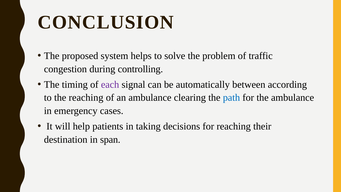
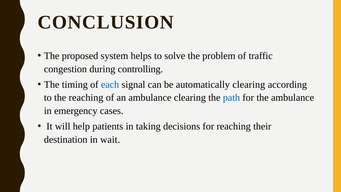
each colour: purple -> blue
automatically between: between -> clearing
span: span -> wait
